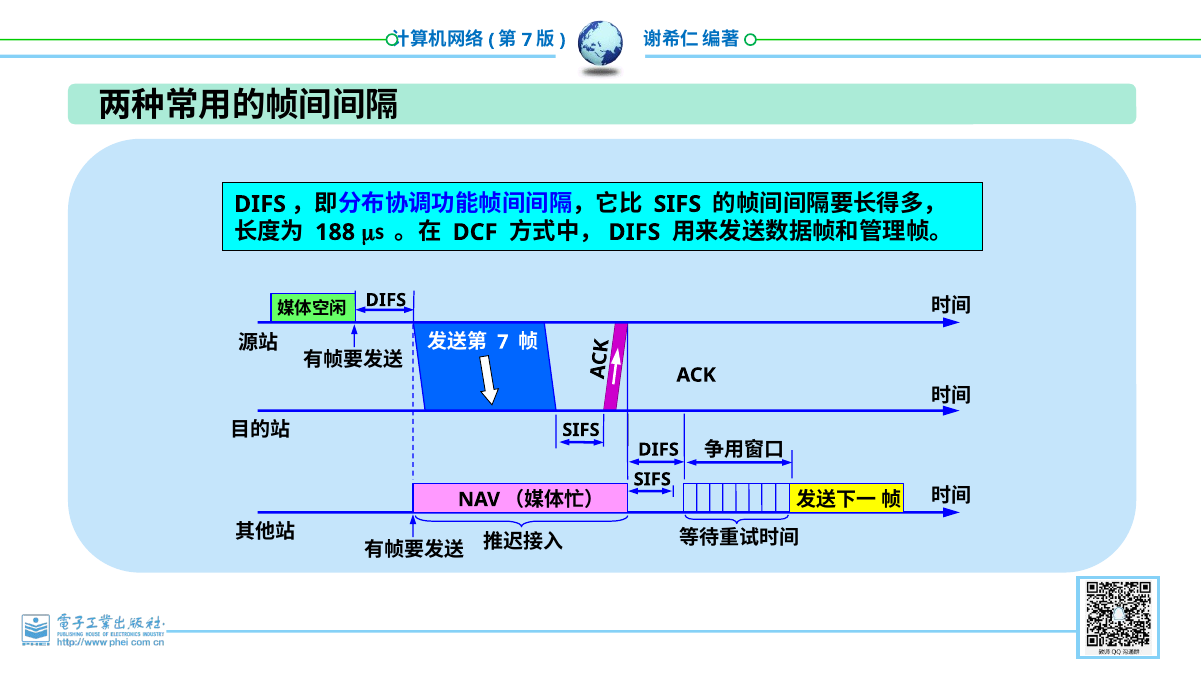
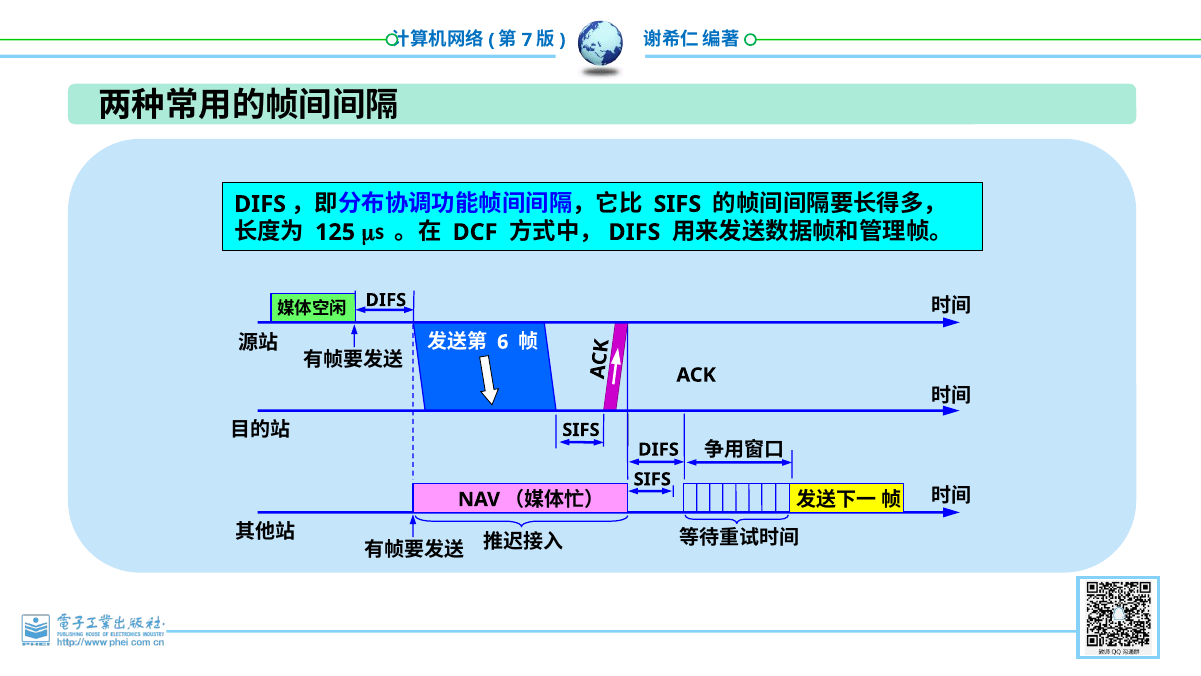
188: 188 -> 125
7 at (503, 342): 7 -> 6
